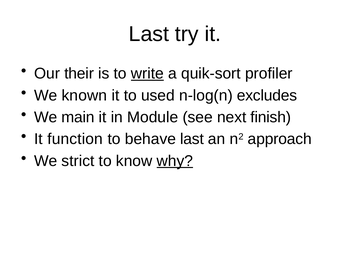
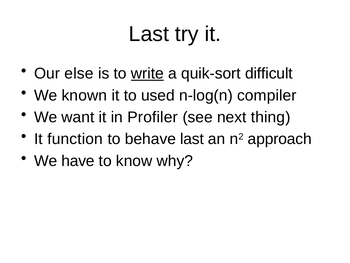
their: their -> else
profiler: profiler -> difficult
excludes: excludes -> compiler
main: main -> want
Module: Module -> Profiler
finish: finish -> thing
strict: strict -> have
why underline: present -> none
